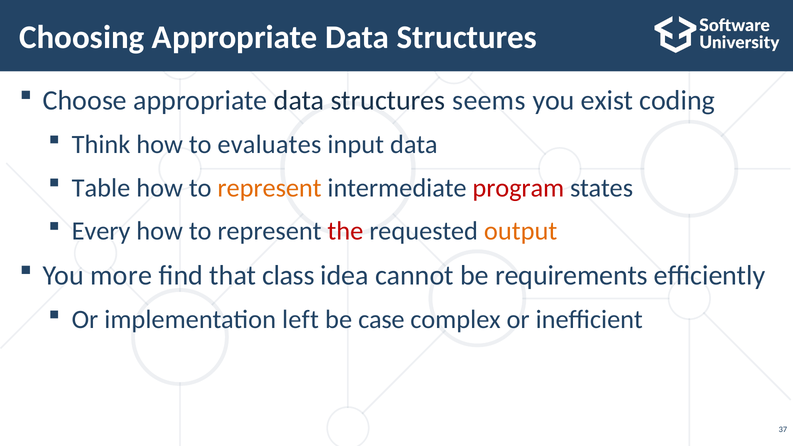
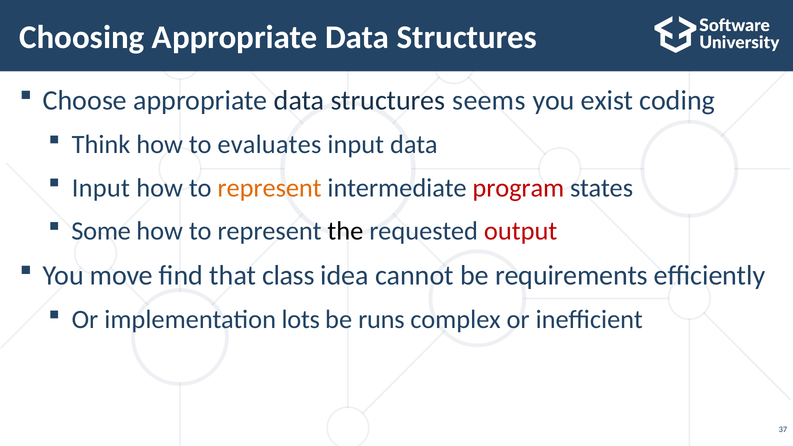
Table at (101, 188): Table -> Input
Every: Every -> Some
the colour: red -> black
output colour: orange -> red
more: more -> move
left: left -> lots
case: case -> runs
